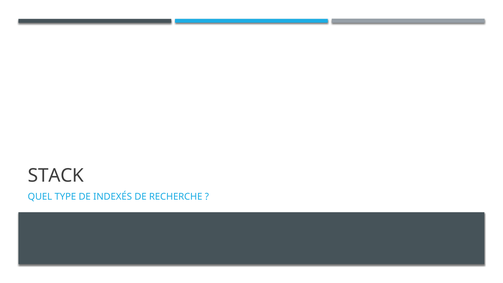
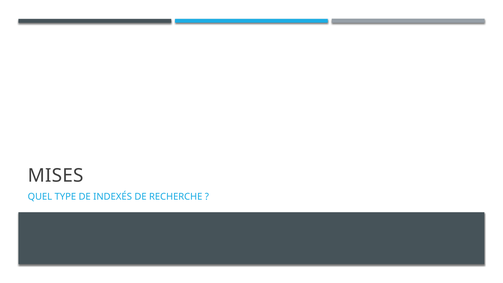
STACK: STACK -> MISES
